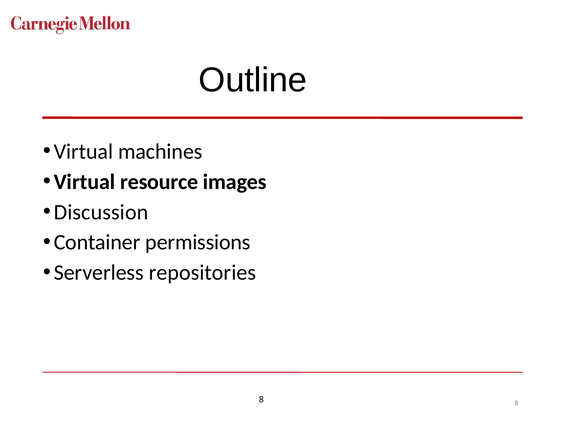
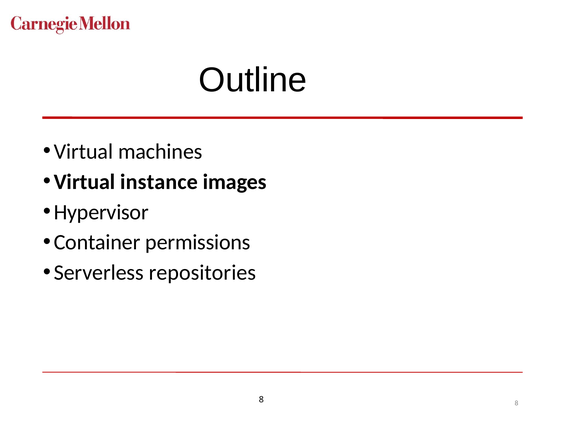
resource: resource -> instance
Discussion: Discussion -> Hypervisor
